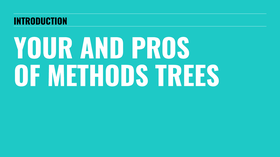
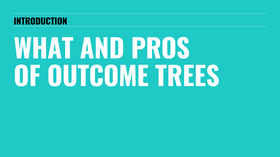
YOUR: YOUR -> WHAT
METHODS: METHODS -> OUTCOME
